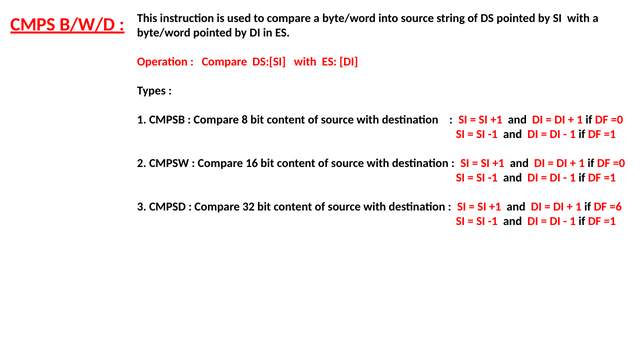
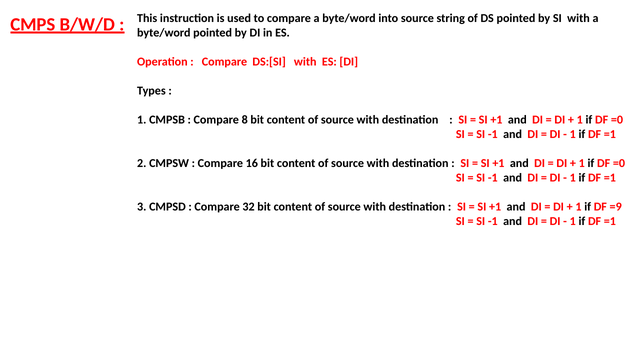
=6: =6 -> =9
